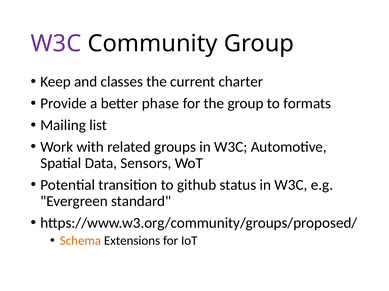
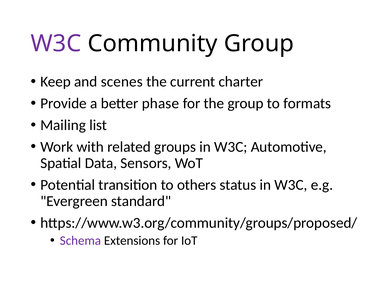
classes: classes -> scenes
github: github -> others
Schema colour: orange -> purple
